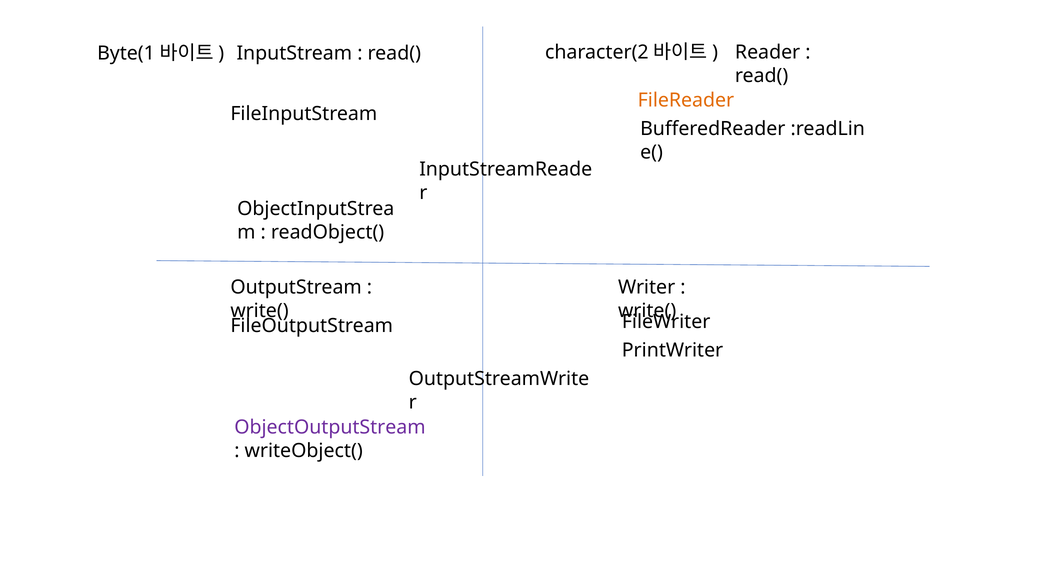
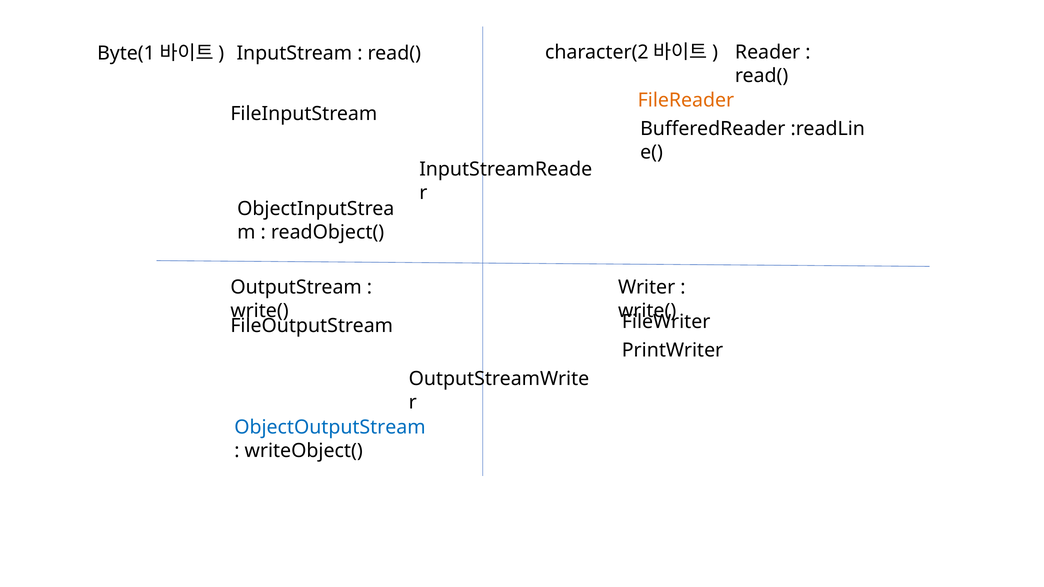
ObjectOutputStream colour: purple -> blue
